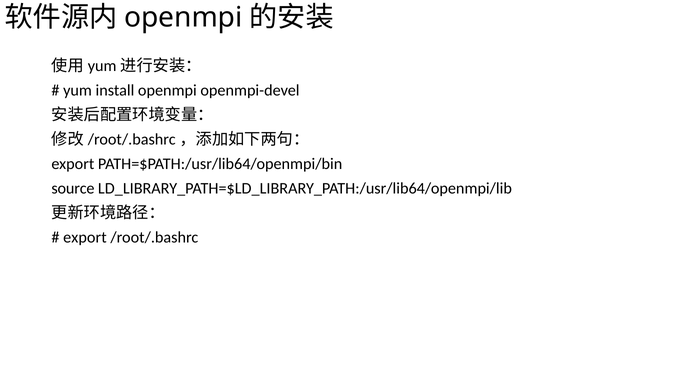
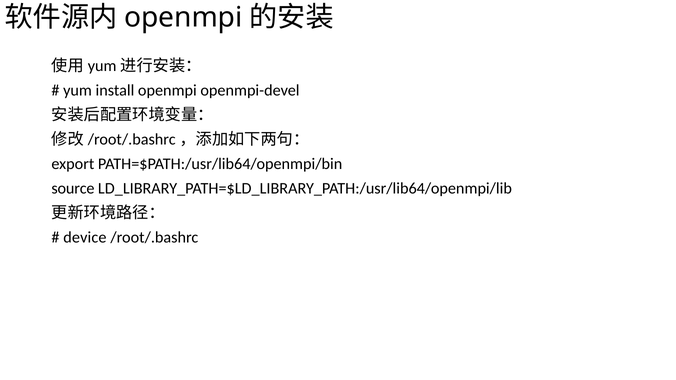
export at (85, 237): export -> device
